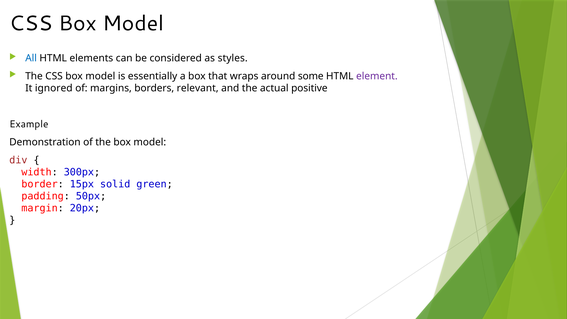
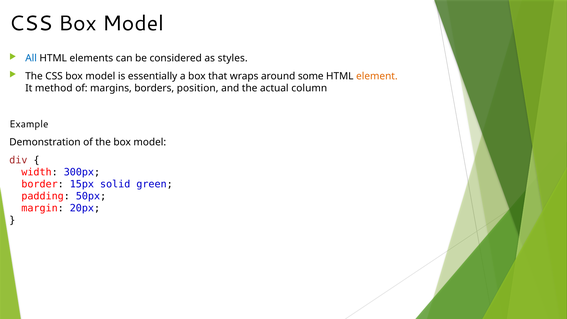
element colour: purple -> orange
ignored: ignored -> method
relevant: relevant -> position
positive: positive -> column
